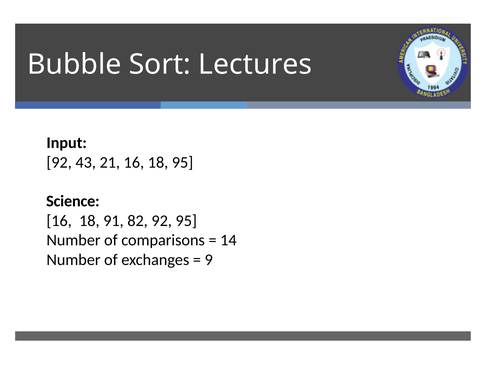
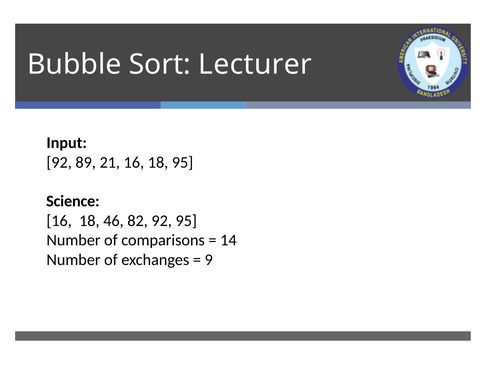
Lectures: Lectures -> Lecturer
43: 43 -> 89
91: 91 -> 46
